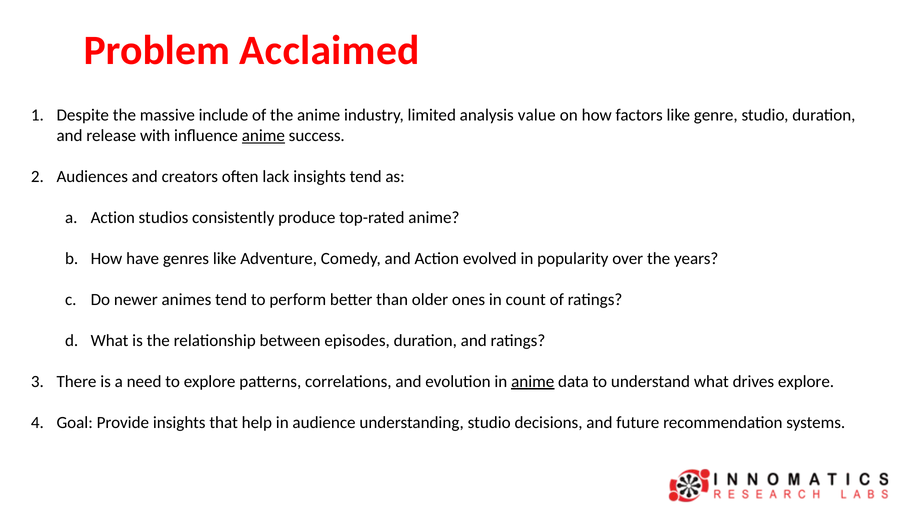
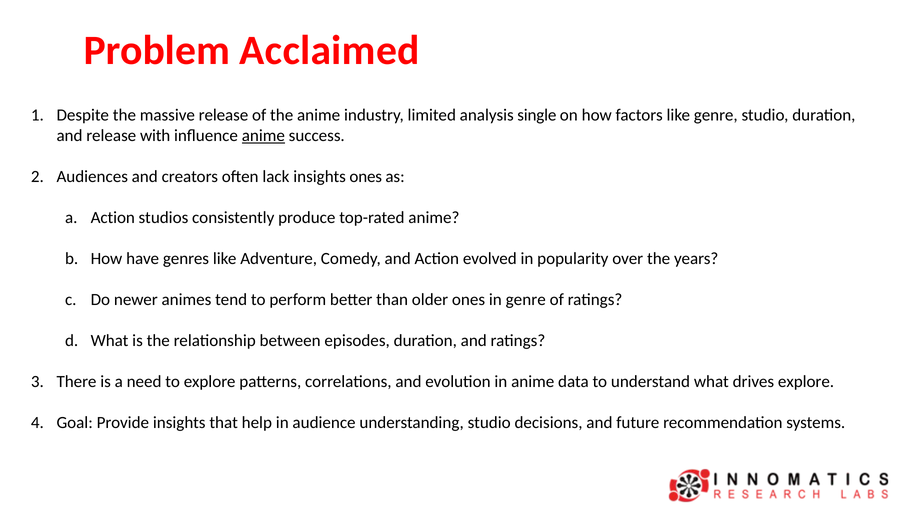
massive include: include -> release
value: value -> single
insights tend: tend -> ones
in count: count -> genre
anime at (533, 381) underline: present -> none
